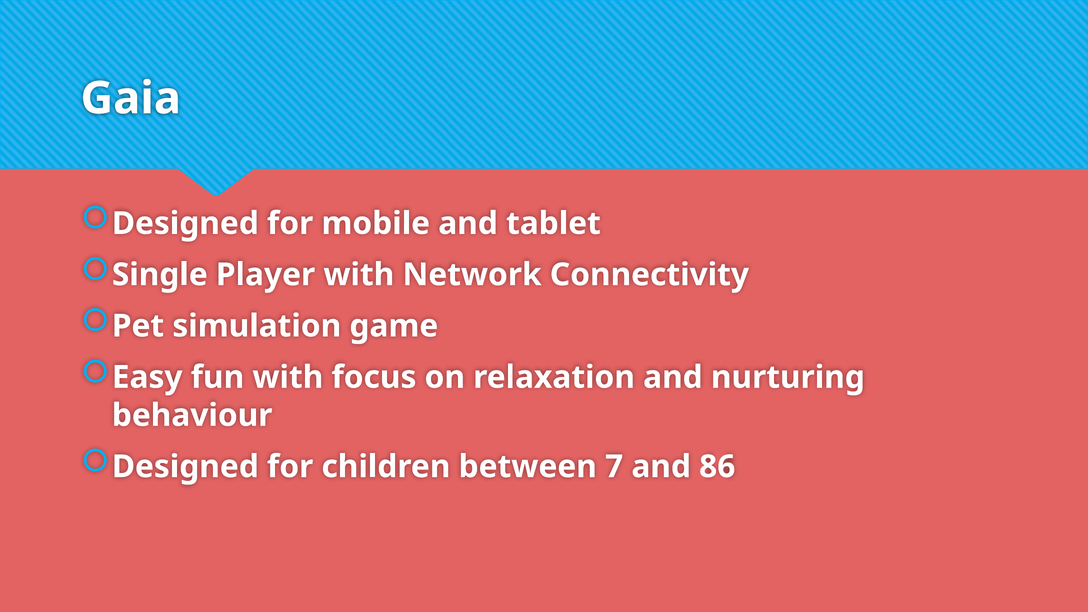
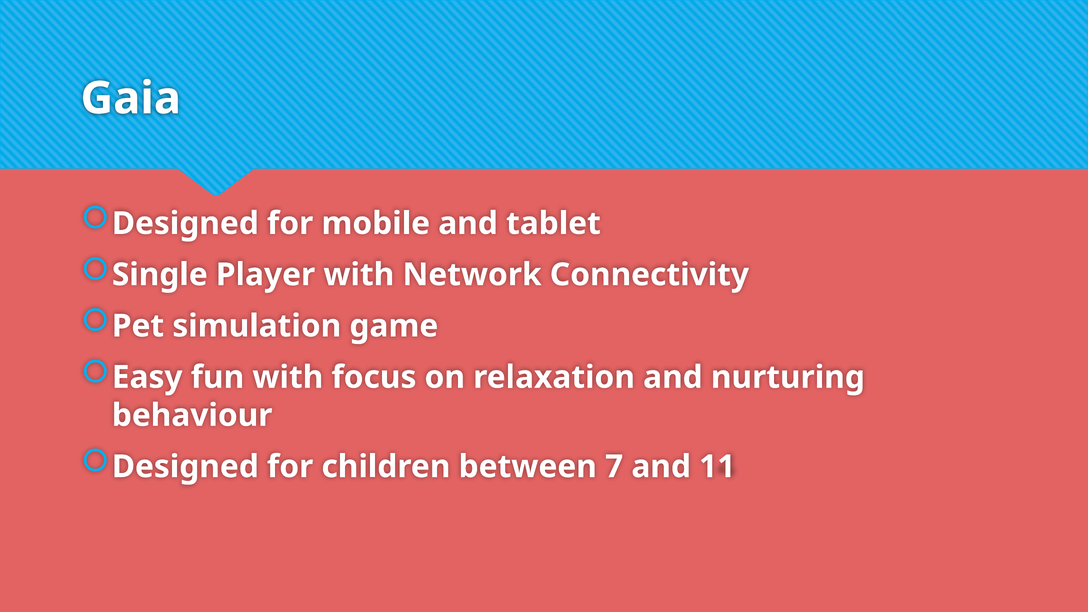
86: 86 -> 11
